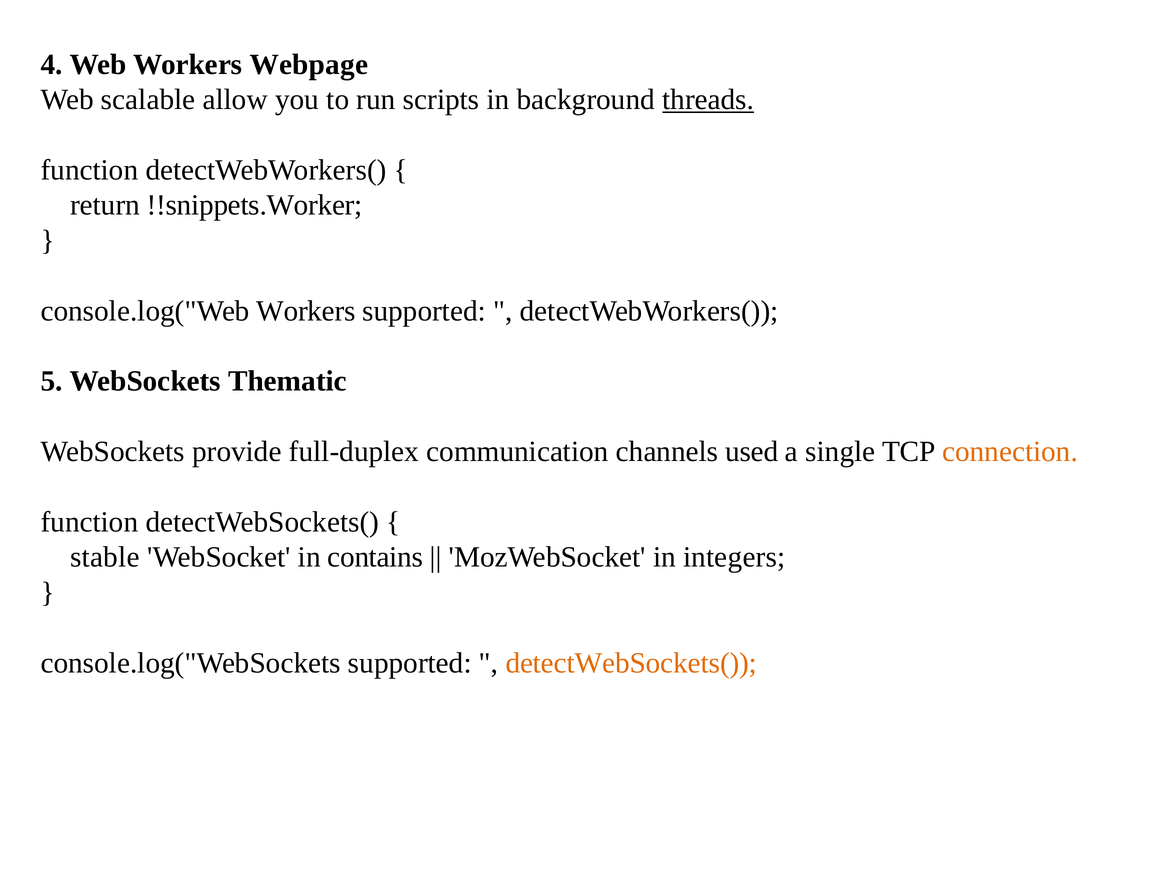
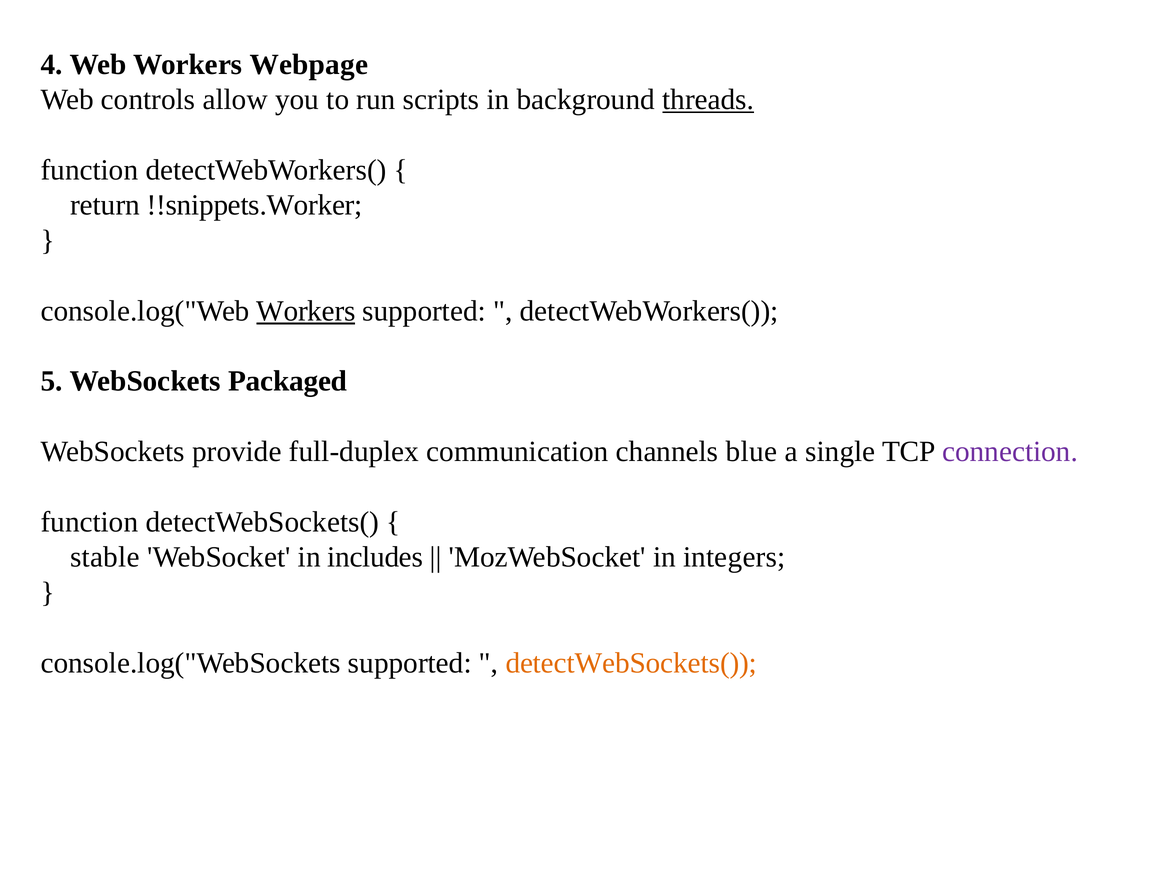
scalable: scalable -> controls
Workers at (306, 311) underline: none -> present
Thematic: Thematic -> Packaged
used: used -> blue
connection colour: orange -> purple
contains: contains -> includes
